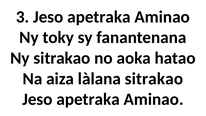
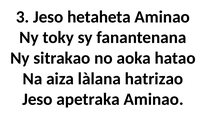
3 Jeso apetraka: apetraka -> hetaheta
làlana sitrakao: sitrakao -> hatrizao
